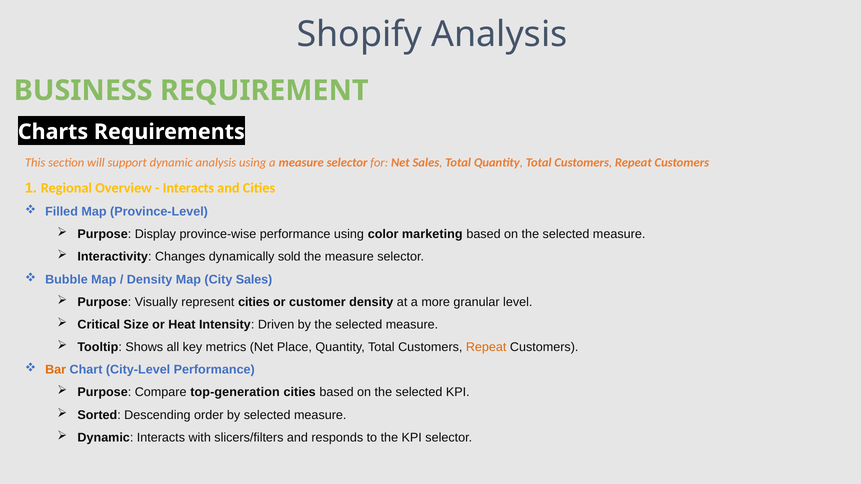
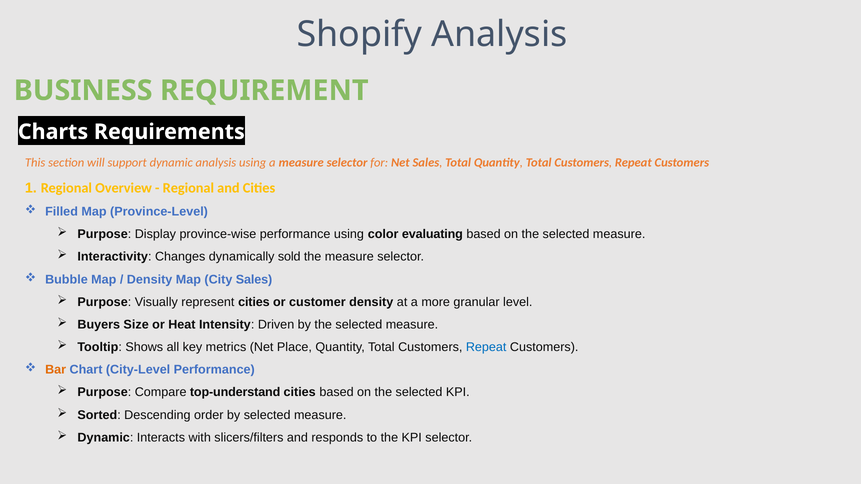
Interacts at (188, 188): Interacts -> Regional
marketing: marketing -> evaluating
Critical: Critical -> Buyers
Repeat at (486, 347) colour: orange -> blue
top-generation: top-generation -> top-understand
